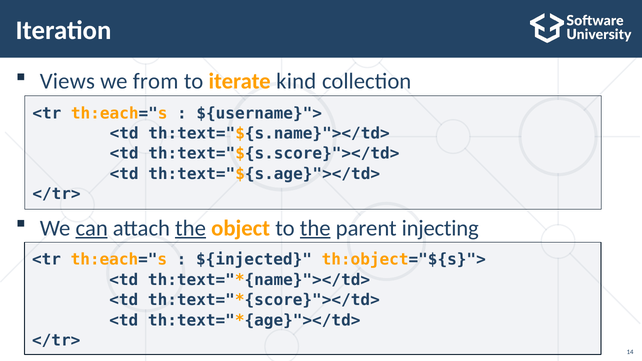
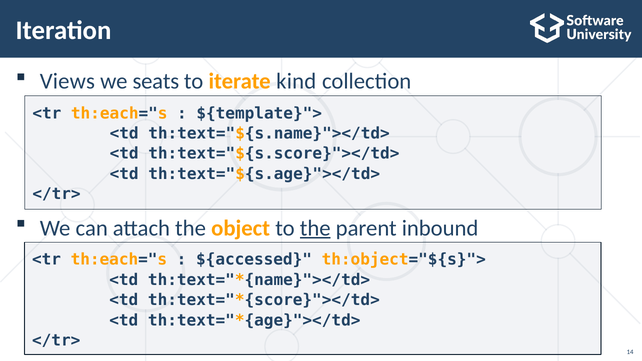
from: from -> seats
${username}">: ${username}"> -> ${template}">
can underline: present -> none
the at (191, 228) underline: present -> none
injecting: injecting -> inbound
${injected: ${injected -> ${accessed
